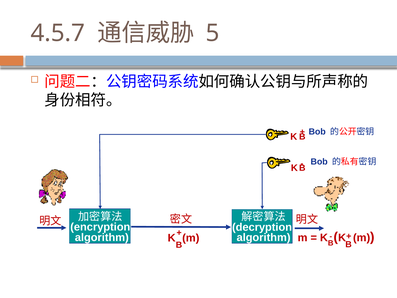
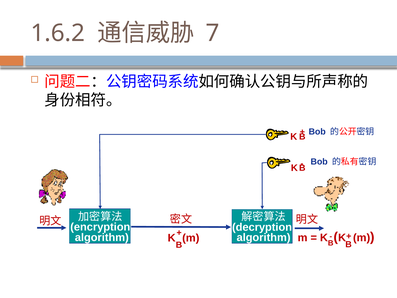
4.5.7: 4.5.7 -> 1.6.2
5: 5 -> 7
